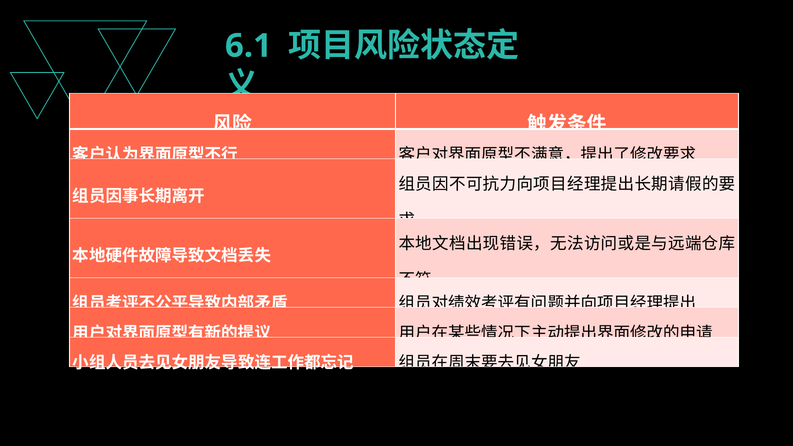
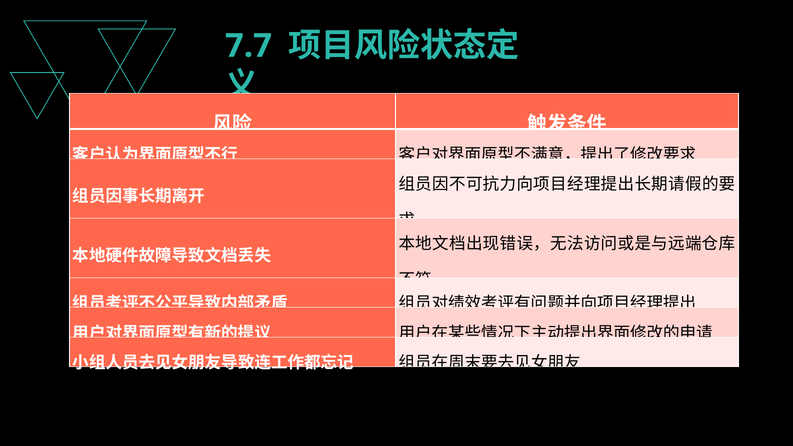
6.1: 6.1 -> 7.7
